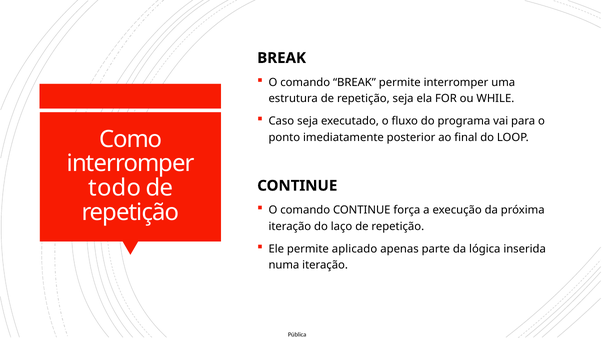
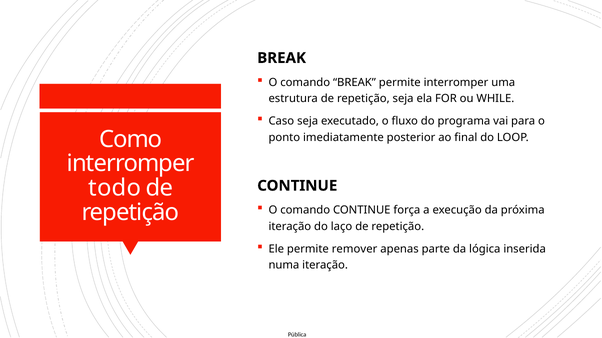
aplicado: aplicado -> remover
